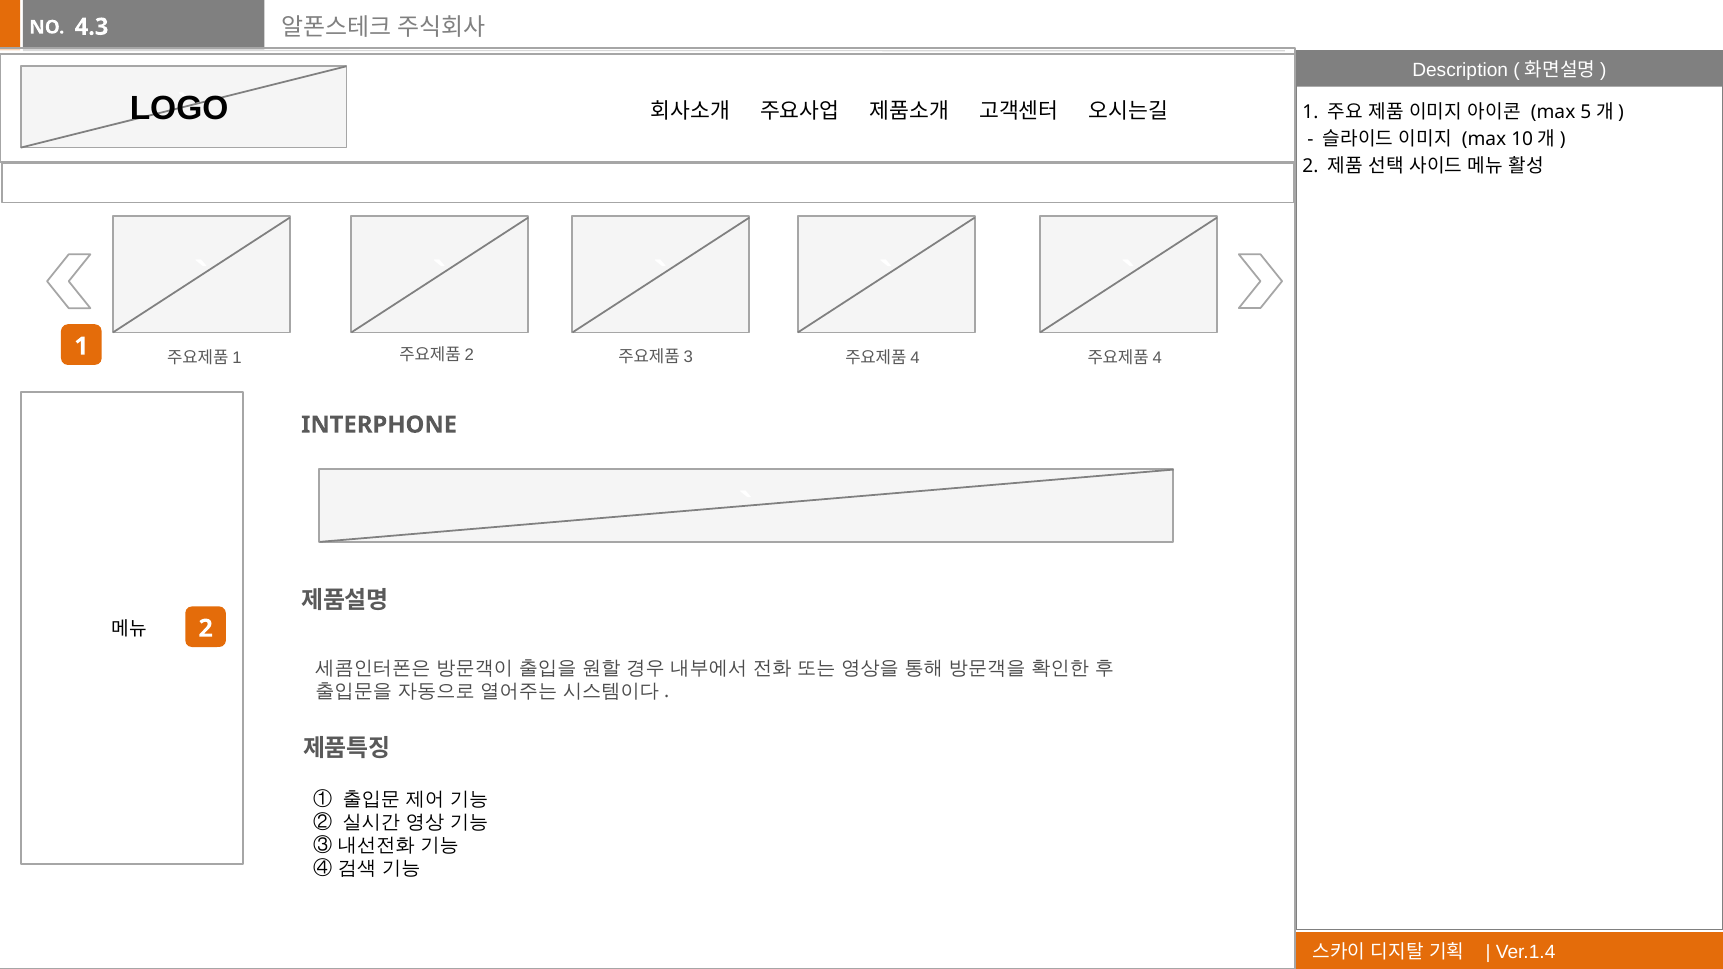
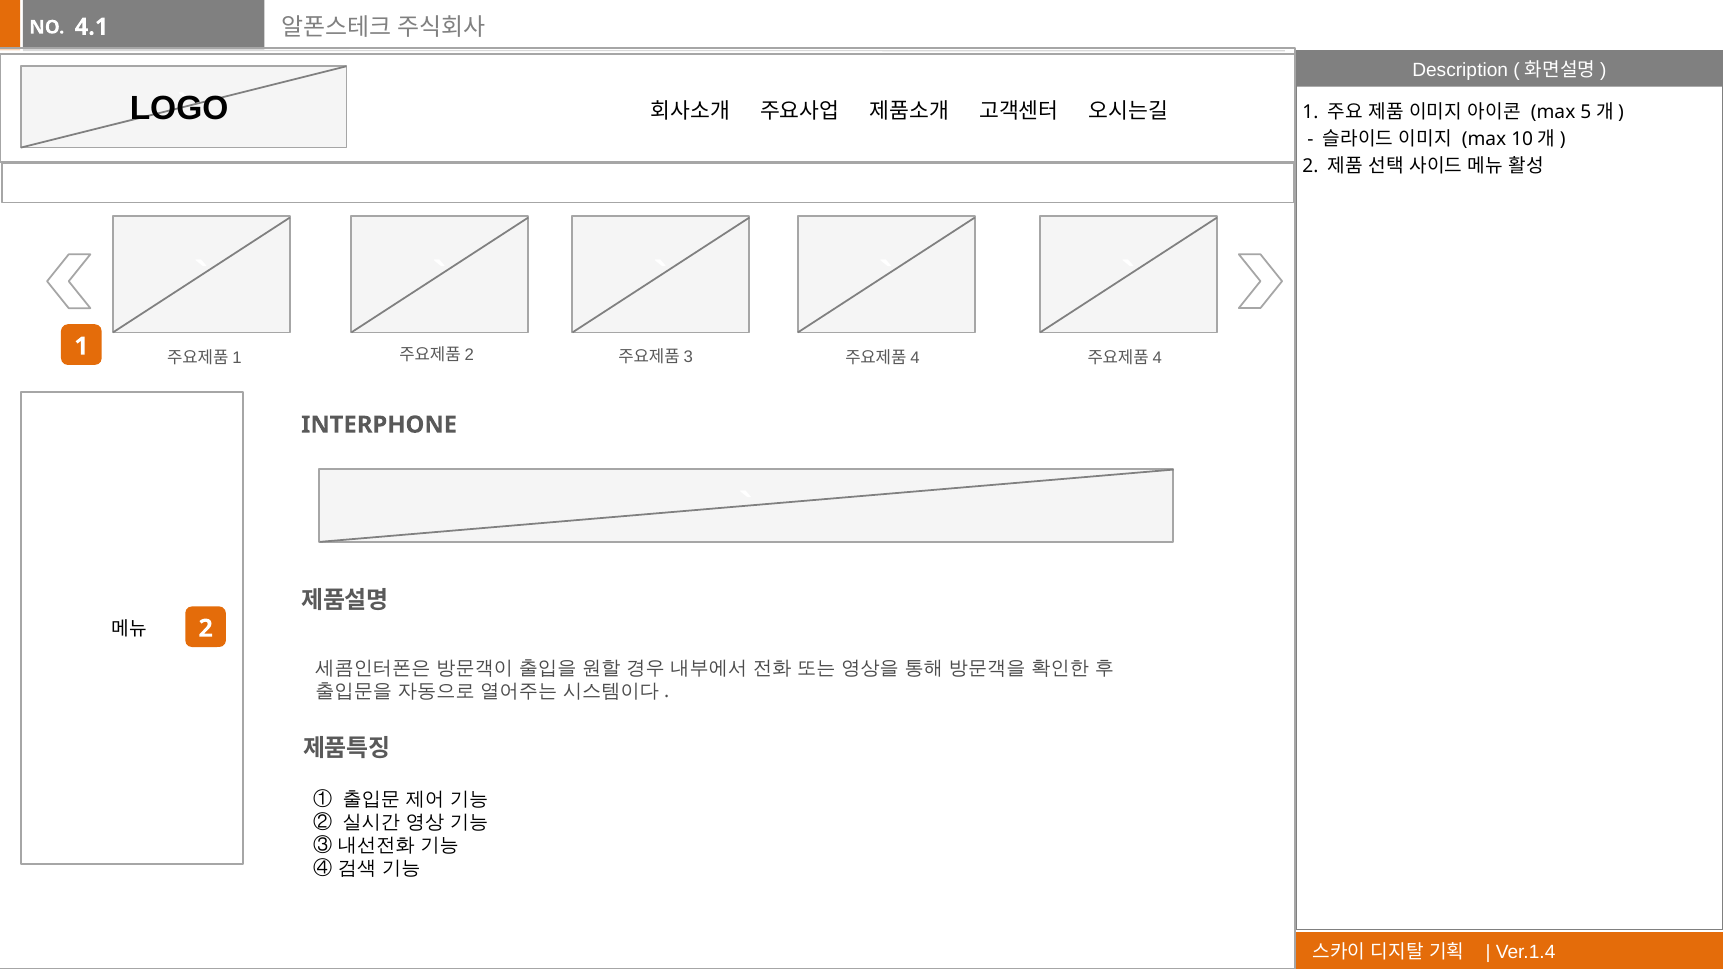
4.3: 4.3 -> 4.1
